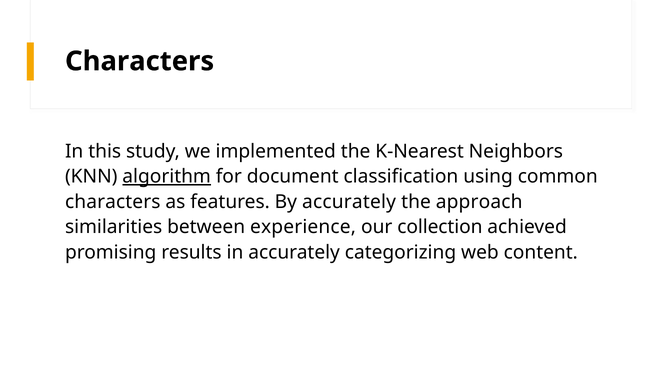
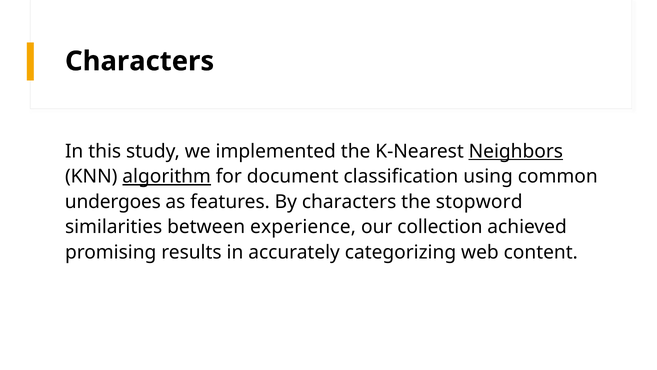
Neighbors underline: none -> present
characters at (113, 202): characters -> undergoes
By accurately: accurately -> characters
approach: approach -> stopword
